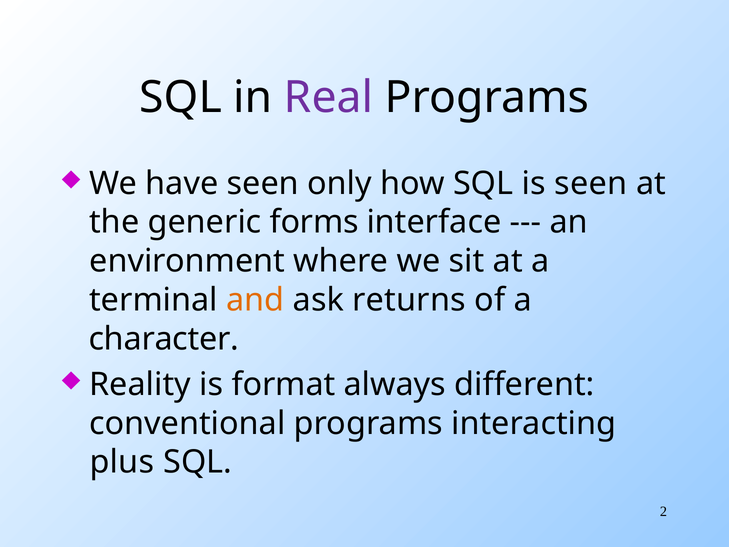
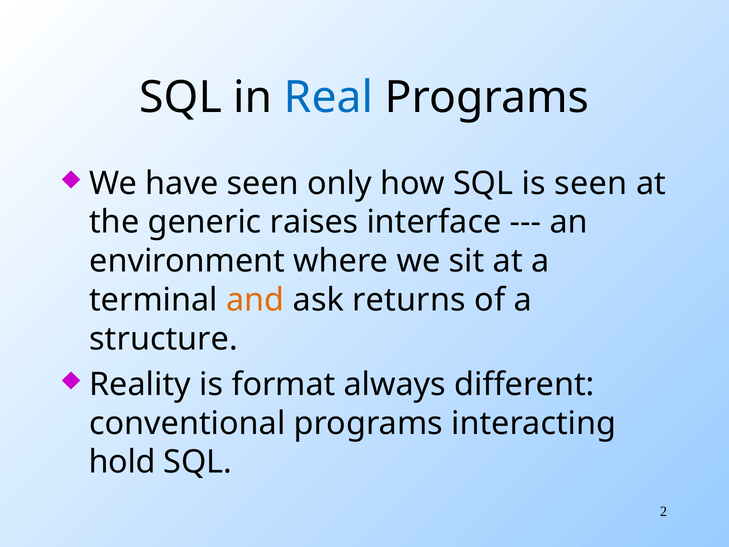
Real colour: purple -> blue
forms: forms -> raises
character: character -> structure
plus: plus -> hold
